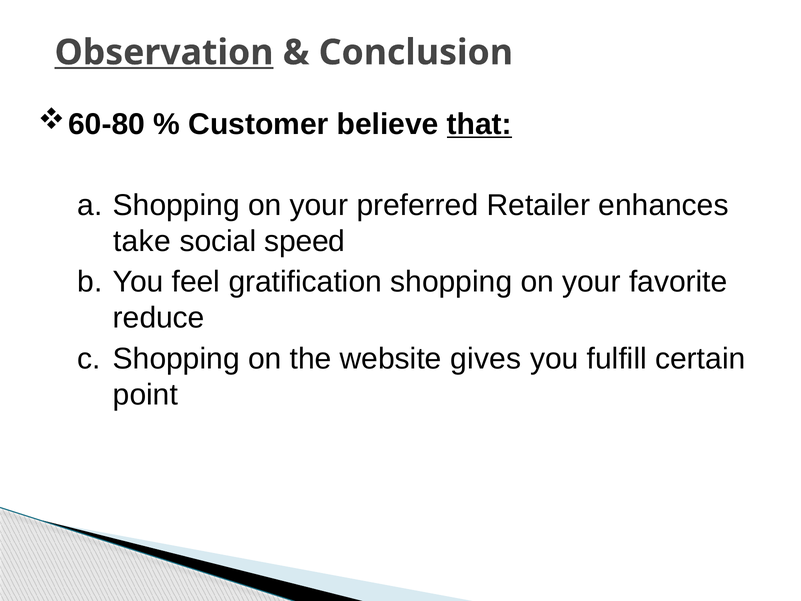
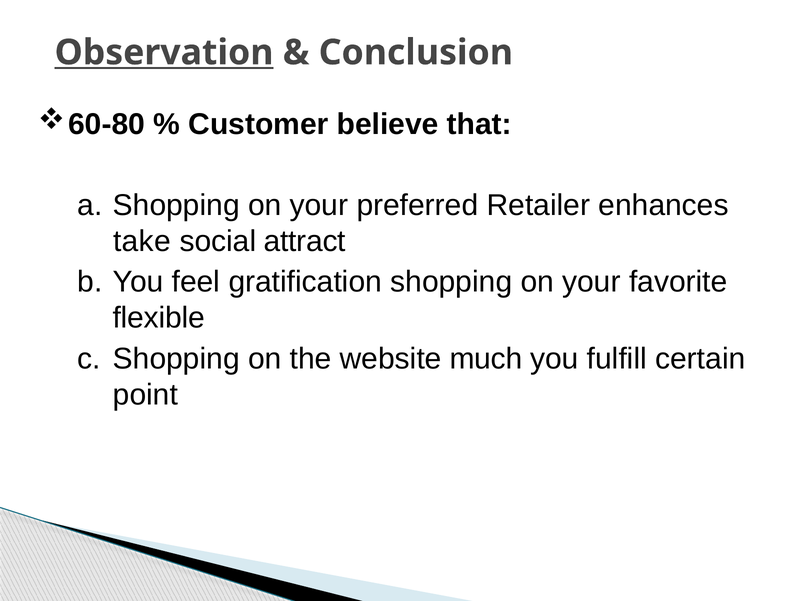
that underline: present -> none
speed: speed -> attract
reduce: reduce -> flexible
gives: gives -> much
